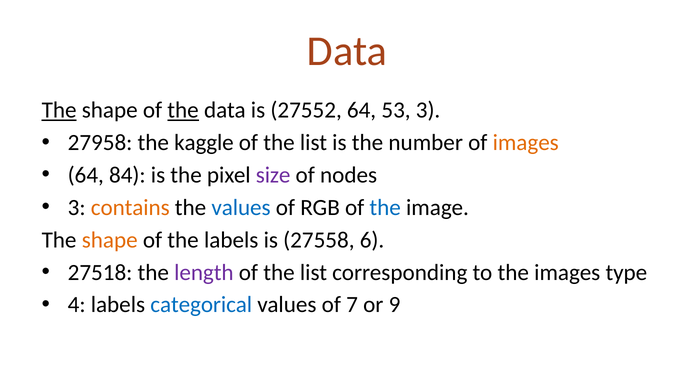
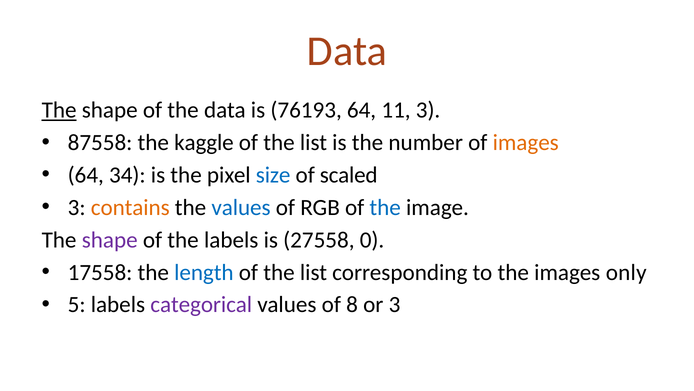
the at (183, 110) underline: present -> none
27552: 27552 -> 76193
53: 53 -> 11
27958: 27958 -> 87558
84: 84 -> 34
size colour: purple -> blue
nodes: nodes -> scaled
shape at (110, 240) colour: orange -> purple
6: 6 -> 0
27518: 27518 -> 17558
length colour: purple -> blue
type: type -> only
4: 4 -> 5
categorical colour: blue -> purple
7: 7 -> 8
or 9: 9 -> 3
